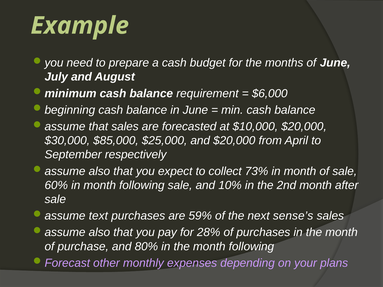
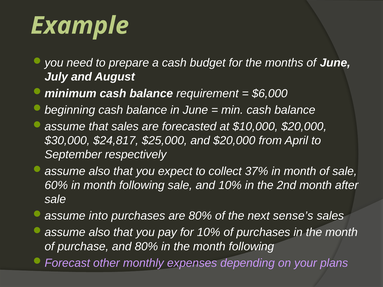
$85,000: $85,000 -> $24,817
73%: 73% -> 37%
text: text -> into
are 59%: 59% -> 80%
for 28%: 28% -> 10%
